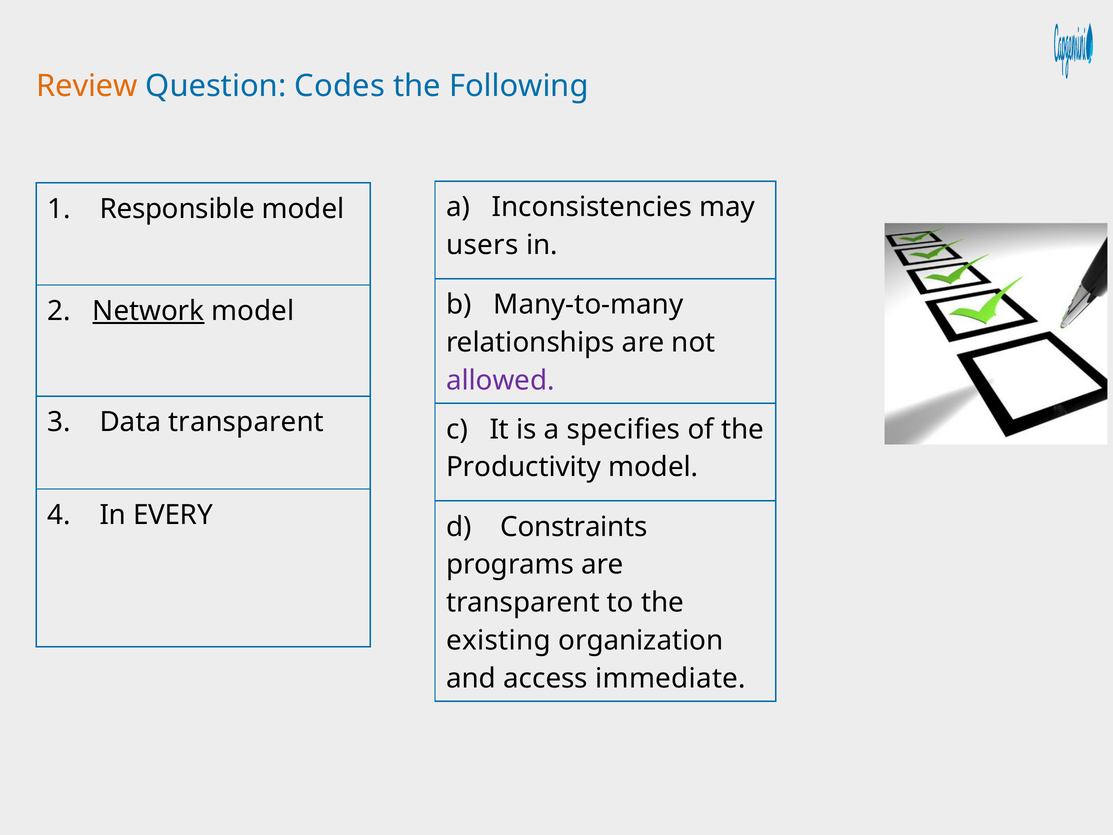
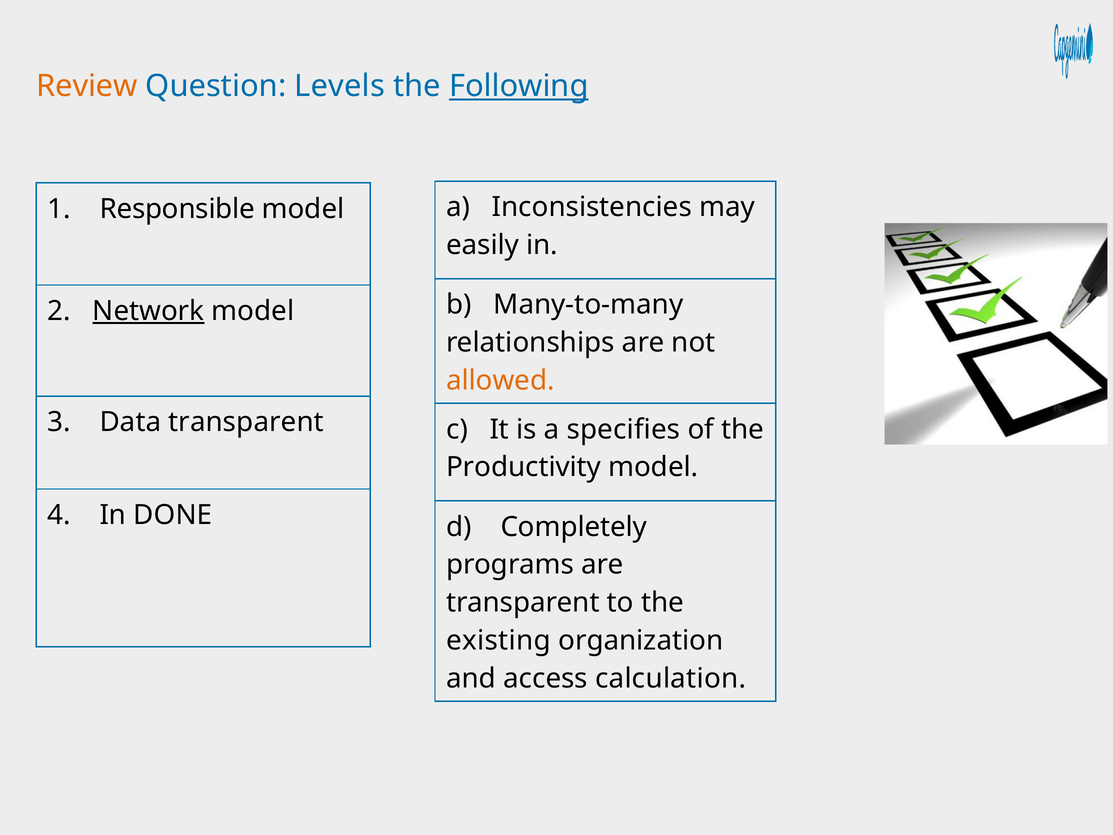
Codes: Codes -> Levels
Following underline: none -> present
users: users -> easily
allowed colour: purple -> orange
EVERY: EVERY -> DONE
Constraints: Constraints -> Completely
immediate: immediate -> calculation
